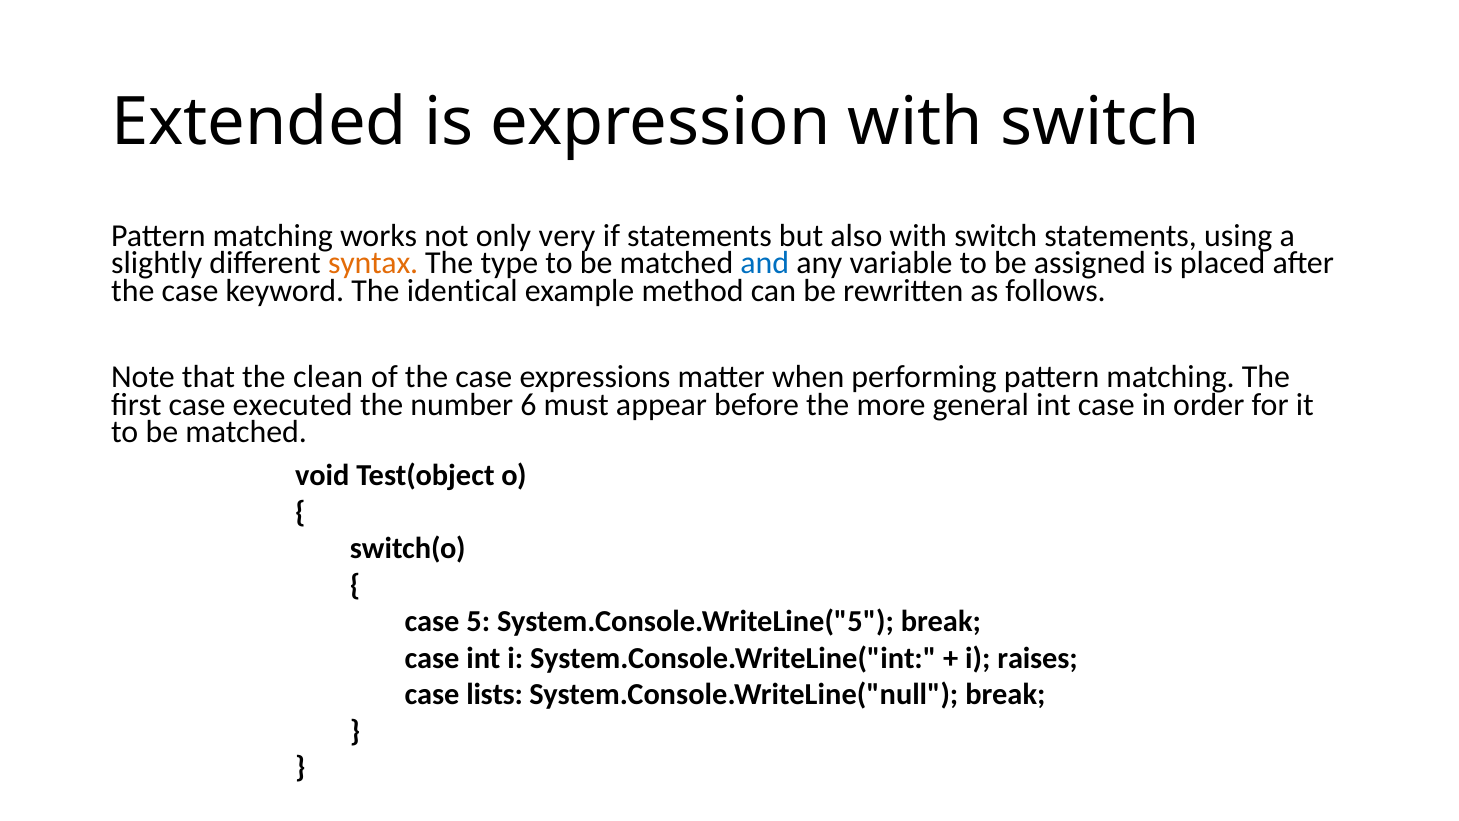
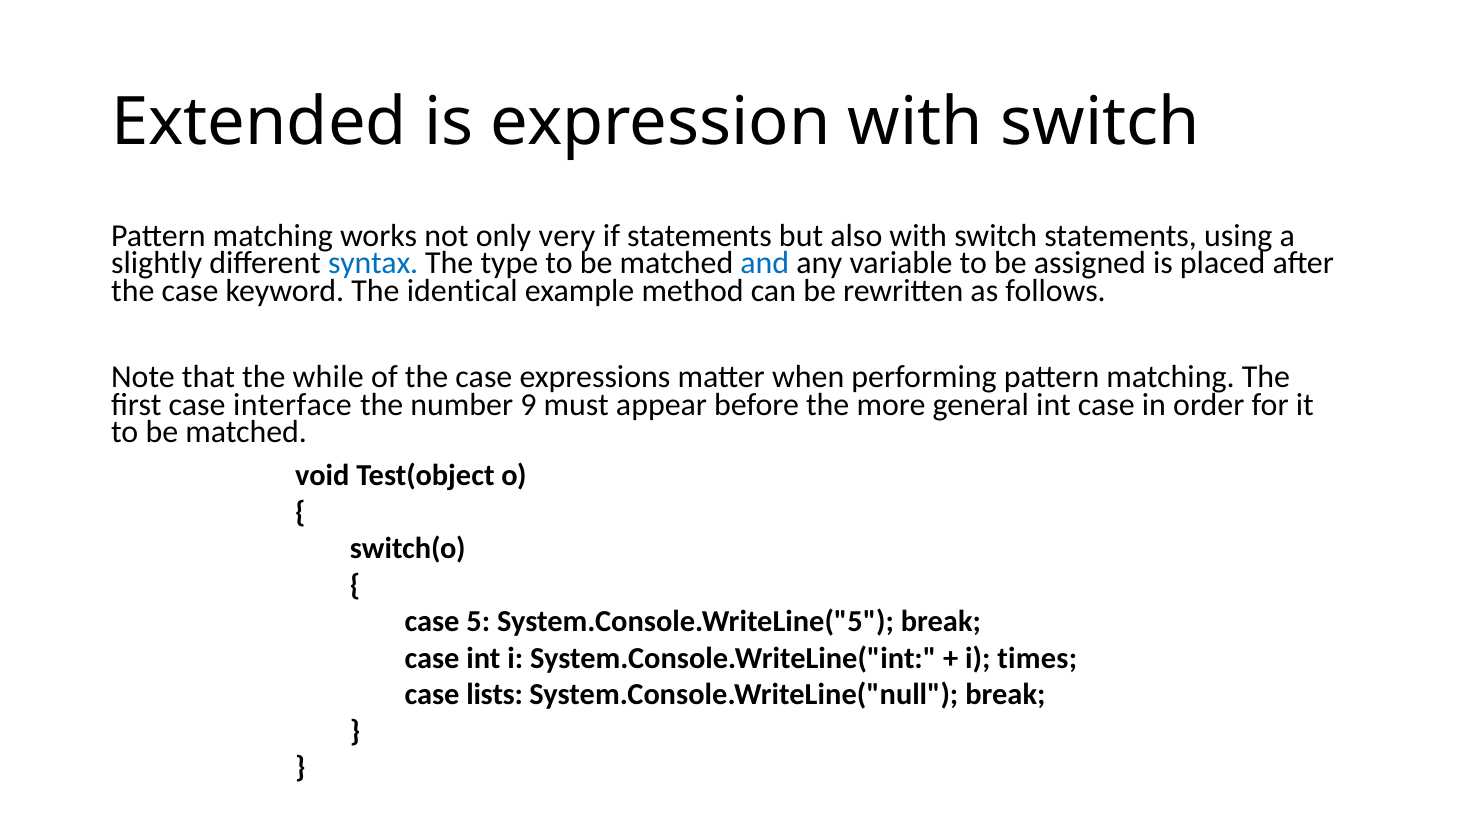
syntax colour: orange -> blue
clean: clean -> while
executed: executed -> interface
6: 6 -> 9
raises: raises -> times
